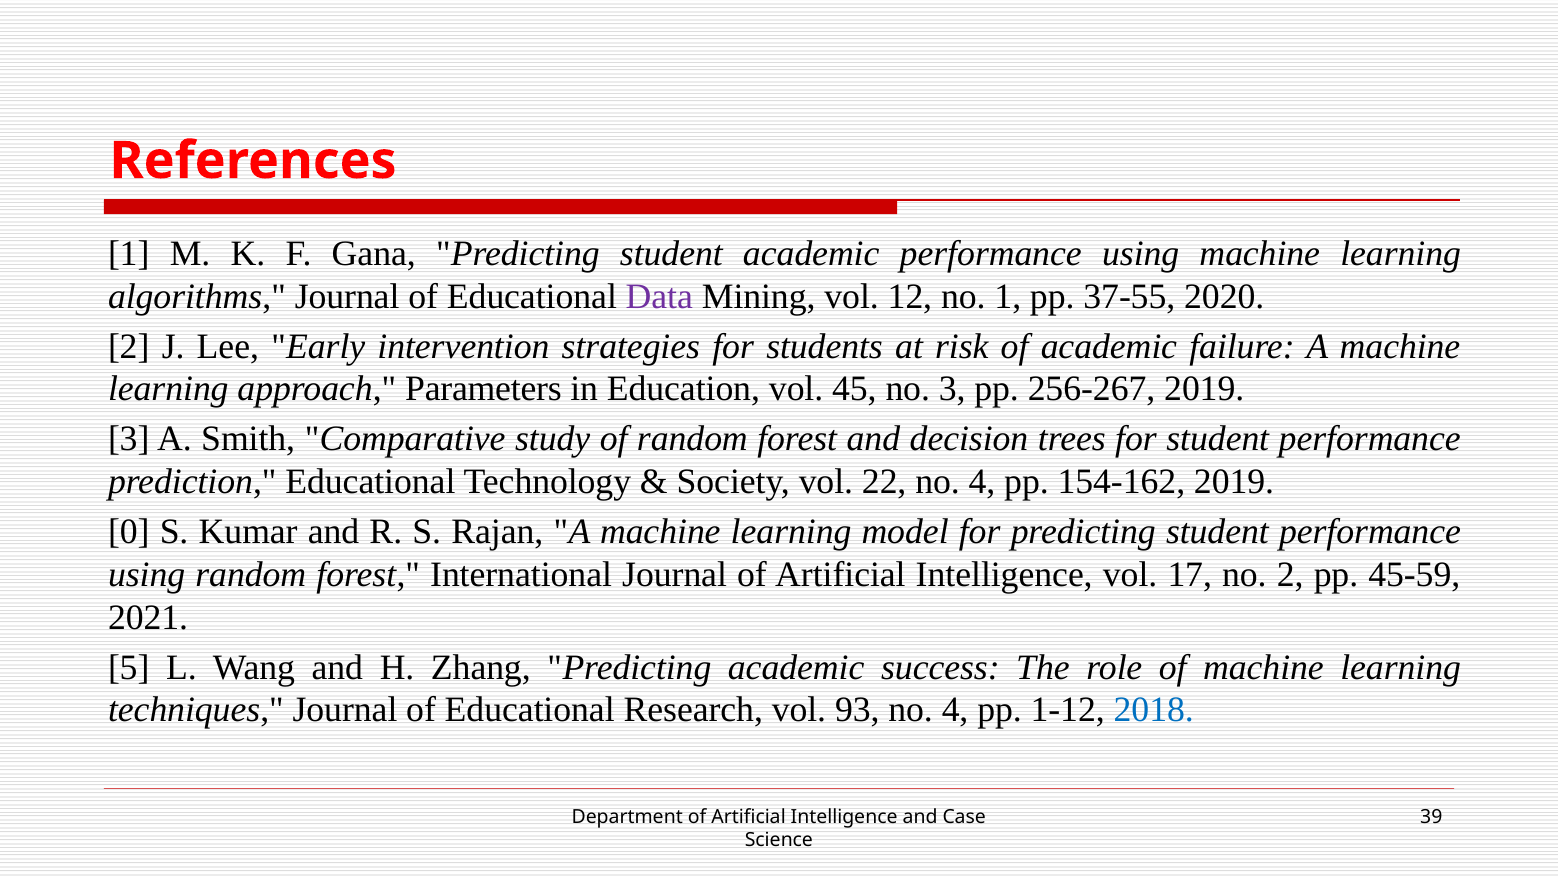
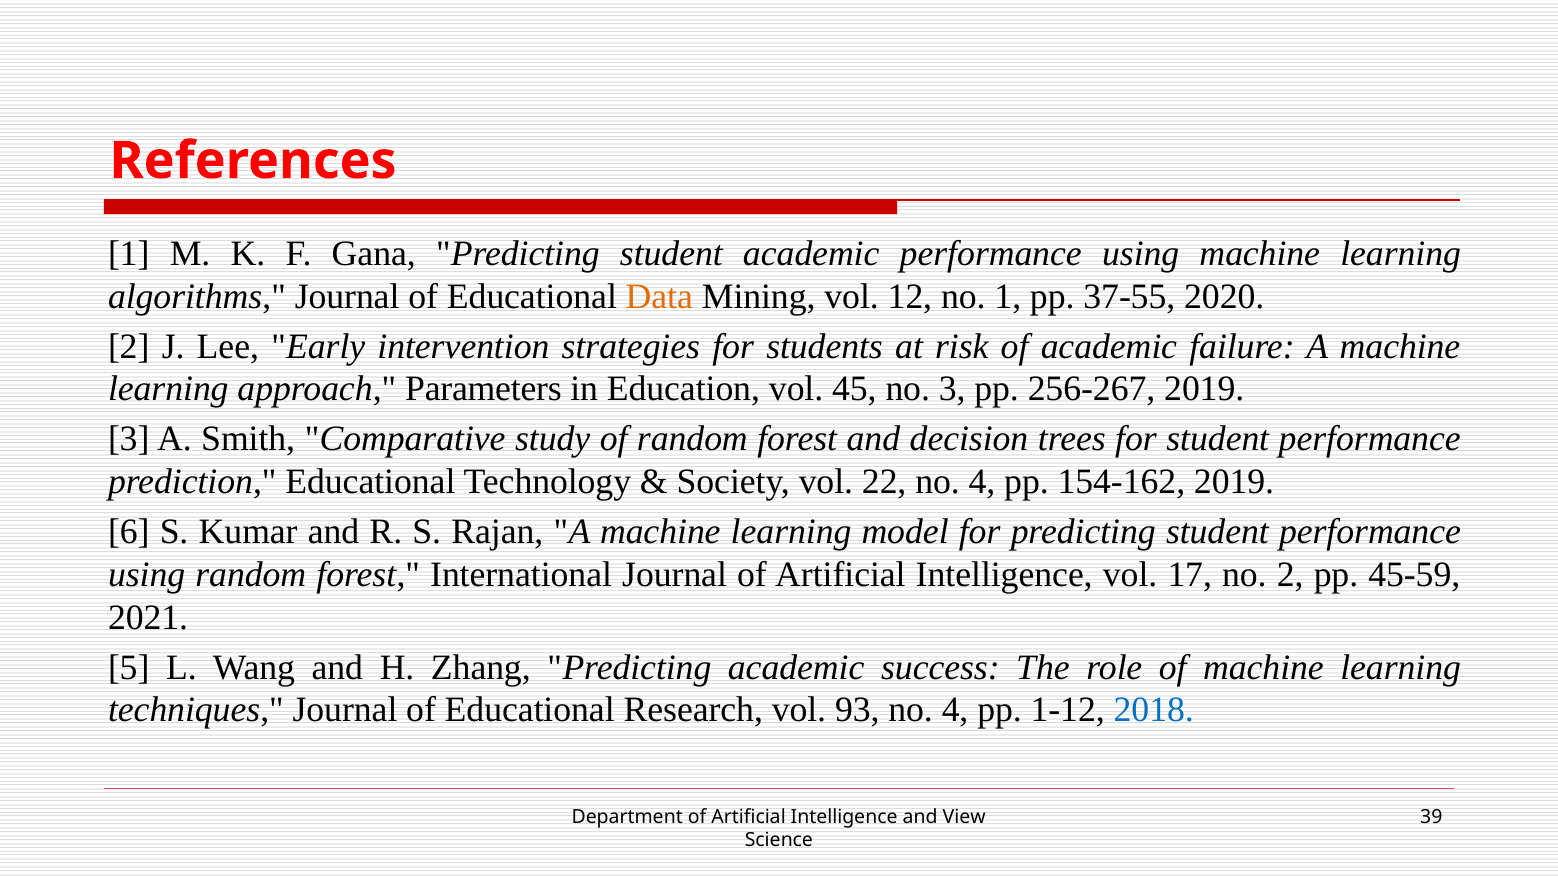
Data colour: purple -> orange
0: 0 -> 6
Case: Case -> View
